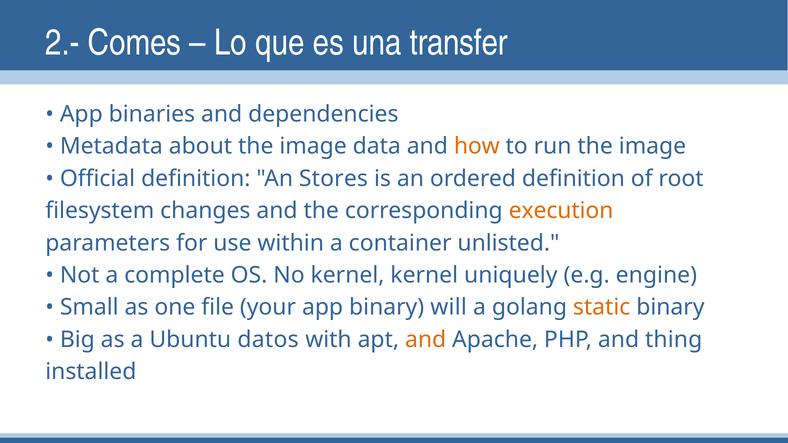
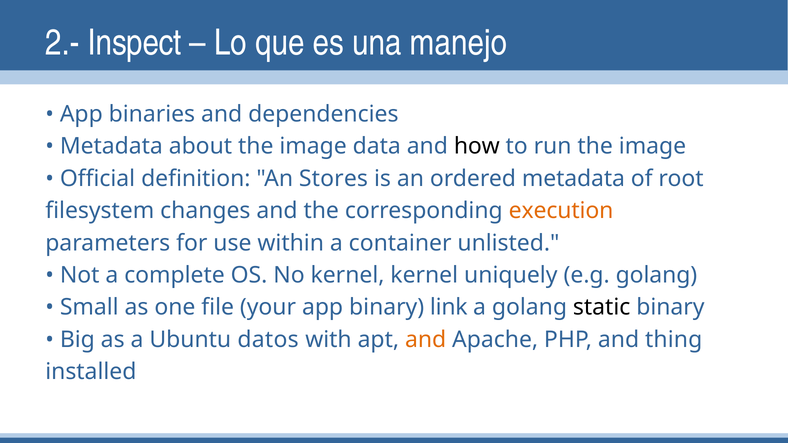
Comes: Comes -> Inspect
transfer: transfer -> manejo
how colour: orange -> black
ordered definition: definition -> metadata
e.g engine: engine -> golang
will: will -> link
static colour: orange -> black
